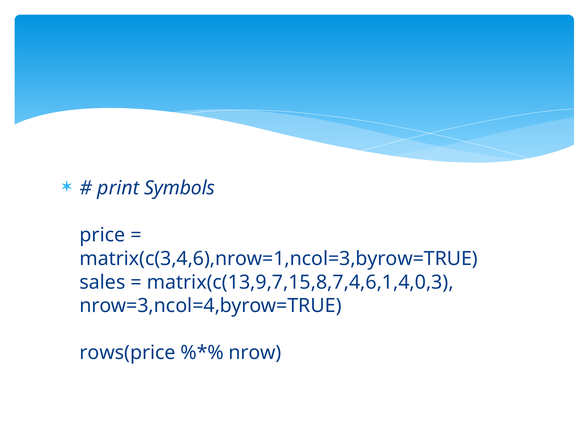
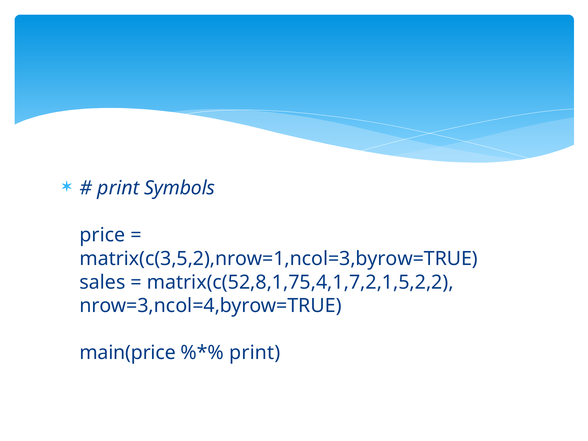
matrix(c(3,4,6),nrow=1,ncol=3,byrow=TRUE: matrix(c(3,4,6),nrow=1,ncol=3,byrow=TRUE -> matrix(c(3,5,2),nrow=1,ncol=3,byrow=TRUE
matrix(c(13,9,7,15,8,7,4,6,1,4,0,3: matrix(c(13,9,7,15,8,7,4,6,1,4,0,3 -> matrix(c(52,8,1,75,4,1,7,2,1,5,2,2
rows(price: rows(price -> main(price
nrow at (255, 353): nrow -> print
